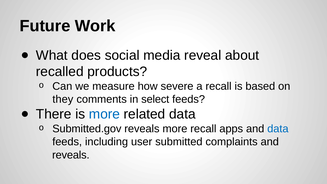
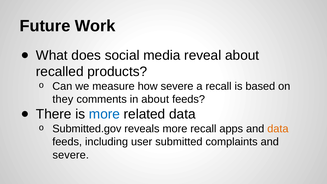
in select: select -> about
data at (278, 129) colour: blue -> orange
reveals at (71, 155): reveals -> severe
